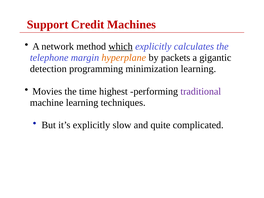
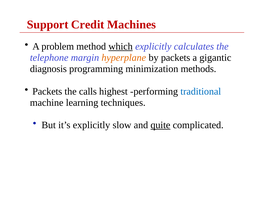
network: network -> problem
detection: detection -> diagnosis
minimization learning: learning -> methods
Movies at (47, 91): Movies -> Packets
time: time -> calls
traditional colour: purple -> blue
quite underline: none -> present
